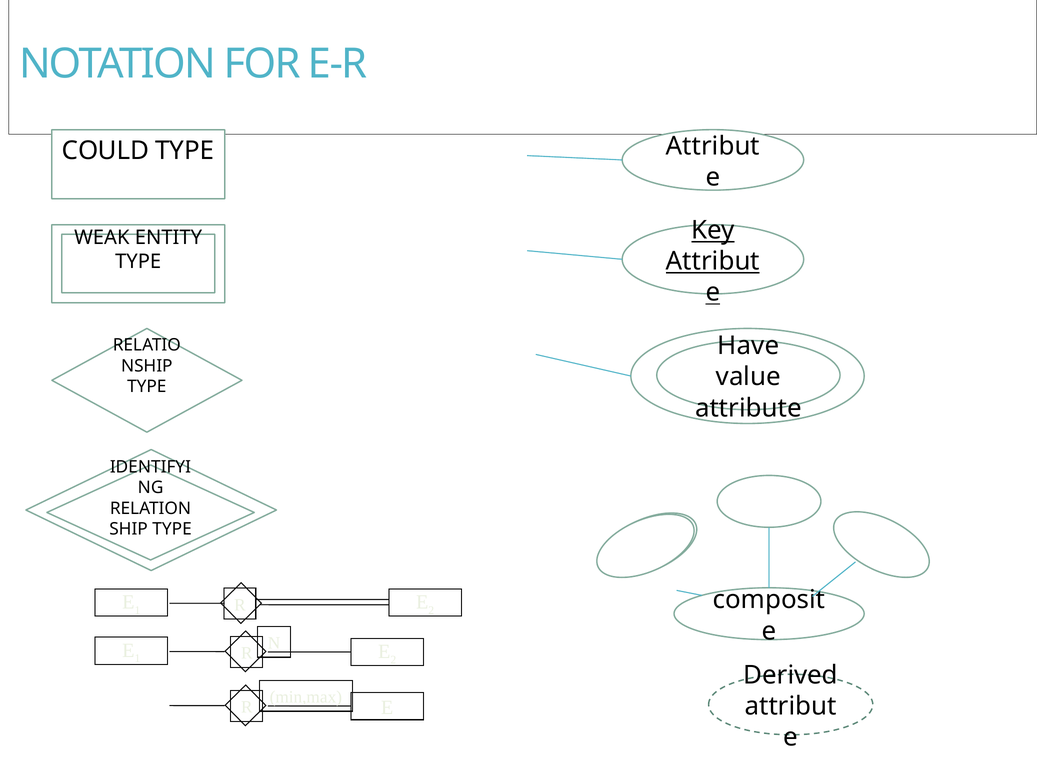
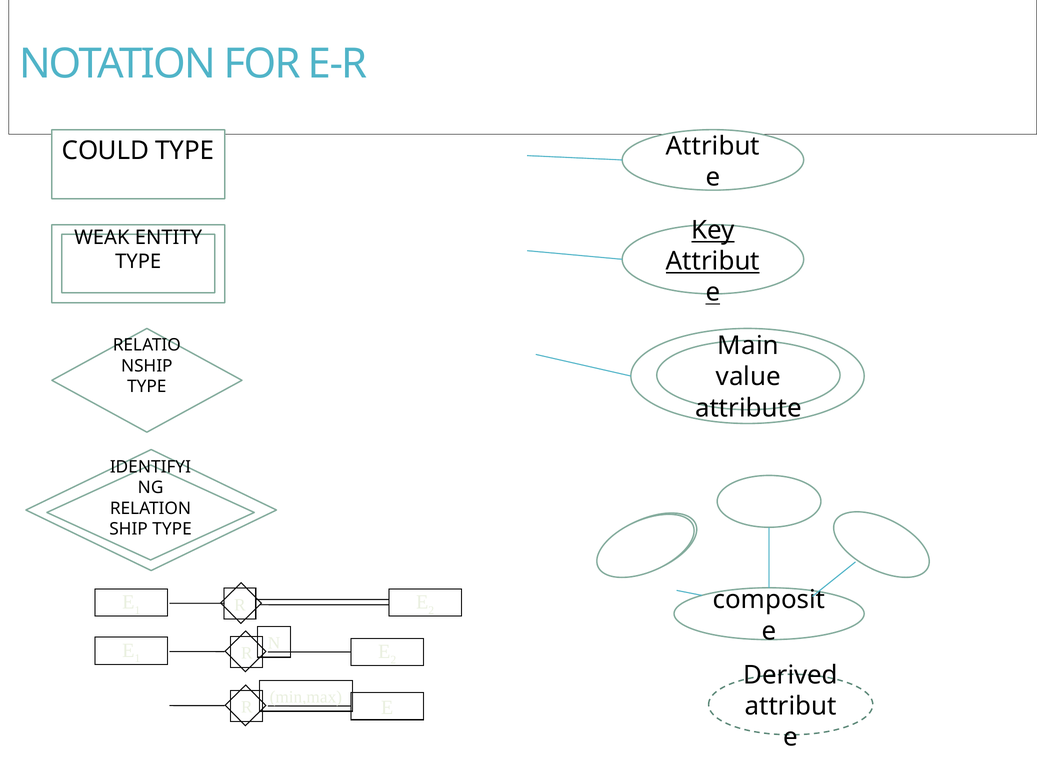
Have: Have -> Main
